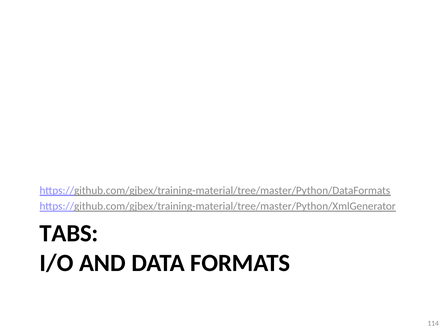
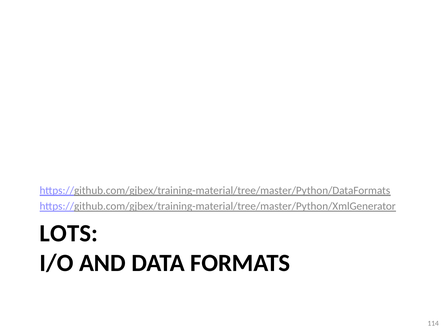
TABS: TABS -> LOTS
